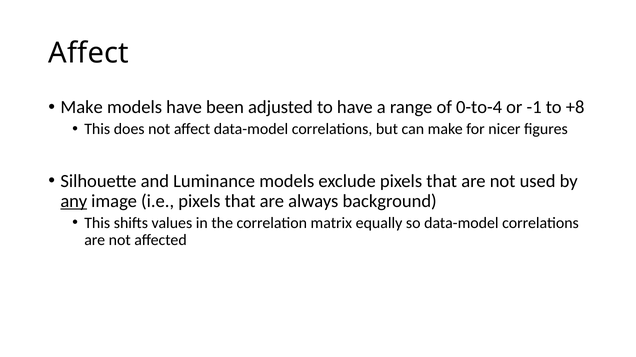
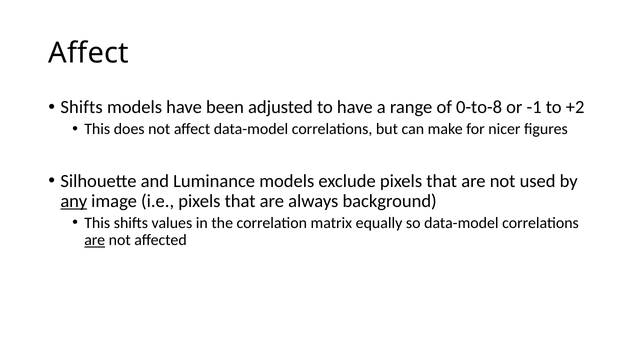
Make at (82, 108): Make -> Shifts
0-to-4: 0-to-4 -> 0-to-8
+8: +8 -> +2
are at (95, 240) underline: none -> present
